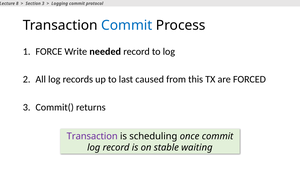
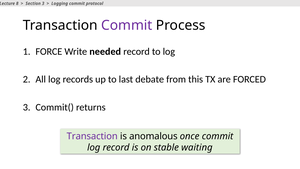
Commit at (127, 25) colour: blue -> purple
caused: caused -> debate
scheduling: scheduling -> anomalous
